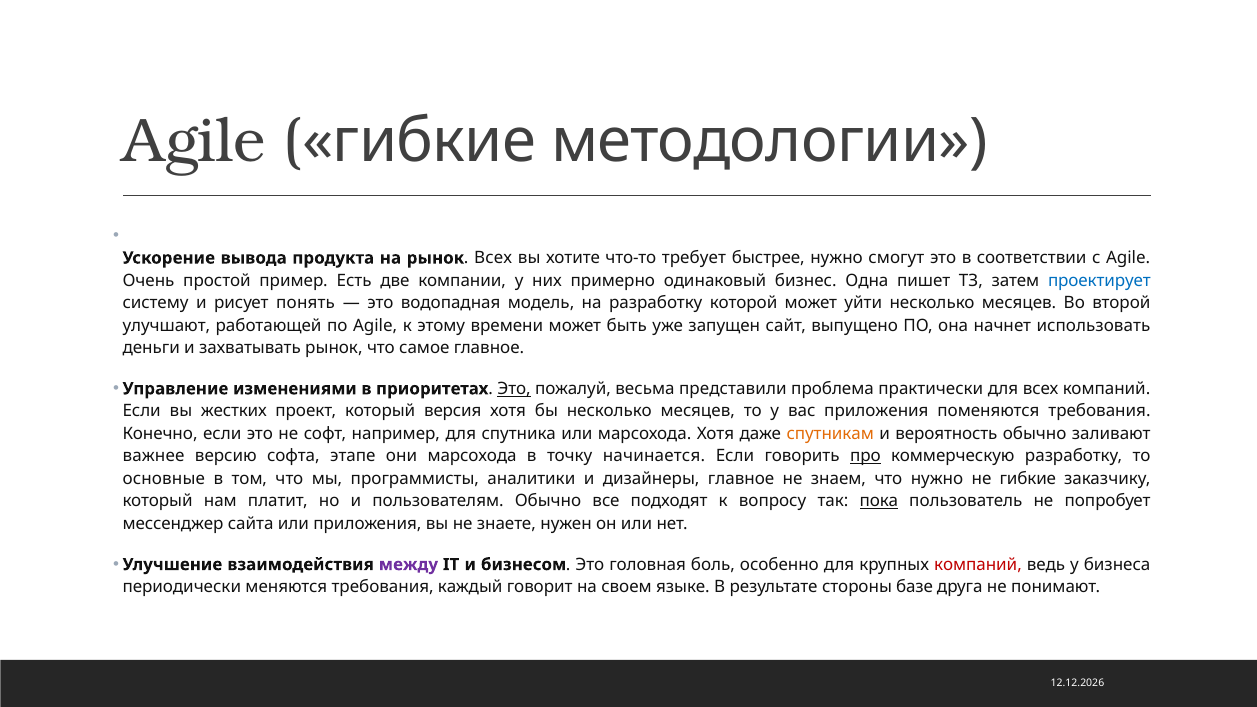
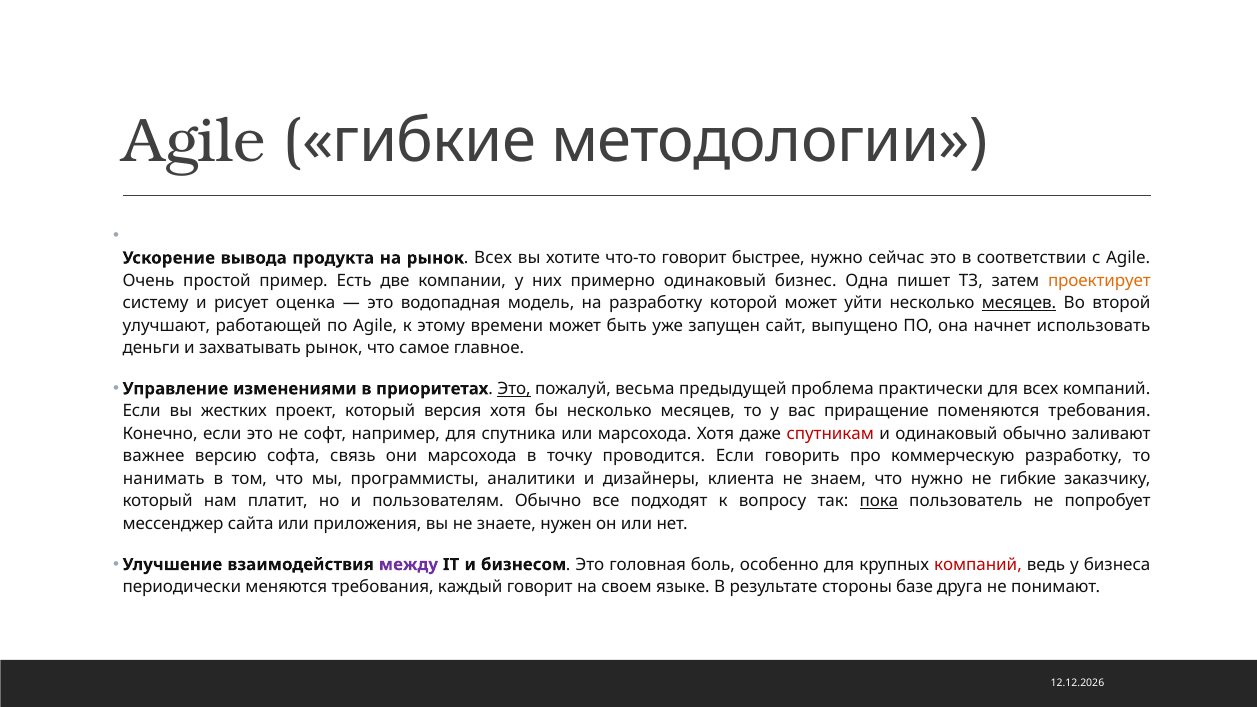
что-то требует: требует -> говорит
смогут: смогут -> сейчас
проектирует colour: blue -> orange
понять: понять -> оценка
месяцев at (1019, 303) underline: none -> present
представили: представили -> предыдущей
вас приложения: приложения -> приращение
спутникам colour: orange -> red
и вероятность: вероятность -> одинаковый
этапе: этапе -> связь
начинается: начинается -> проводится
про underline: present -> none
основные: основные -> нанимать
дизайнеры главное: главное -> клиента
